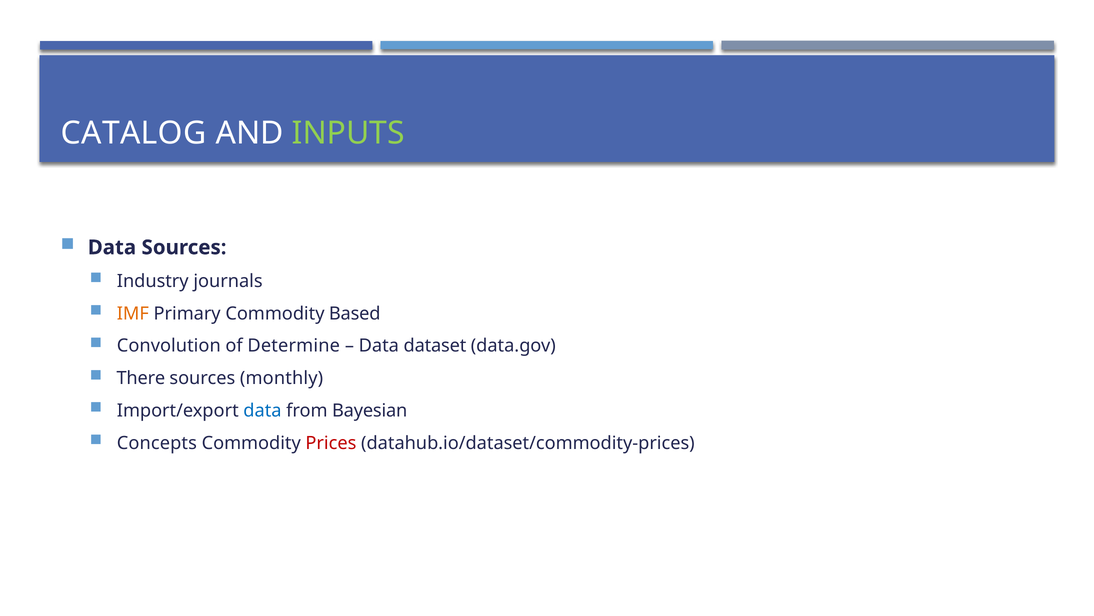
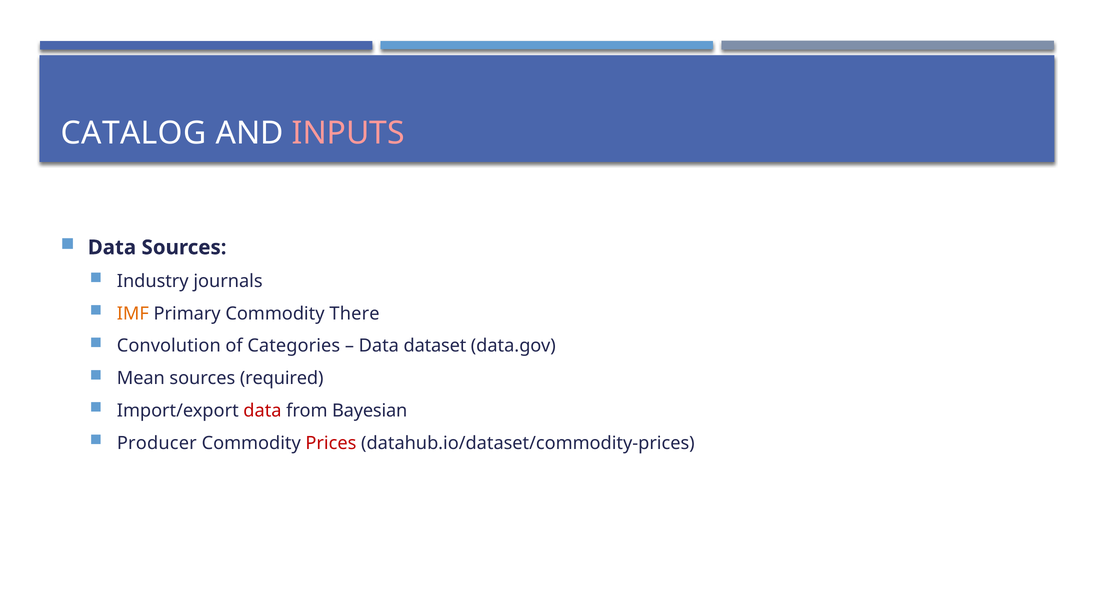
INPUTS colour: light green -> pink
Based: Based -> There
Determine: Determine -> Categories
There: There -> Mean
monthly: monthly -> required
data at (262, 410) colour: blue -> red
Concepts: Concepts -> Producer
